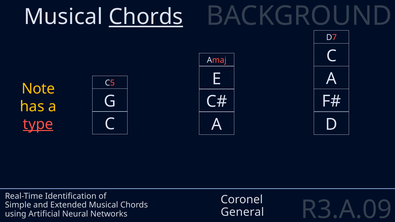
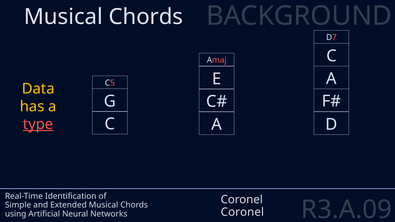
Chords at (146, 17) underline: present -> none
Note: Note -> Data
General at (242, 212): General -> Coronel
